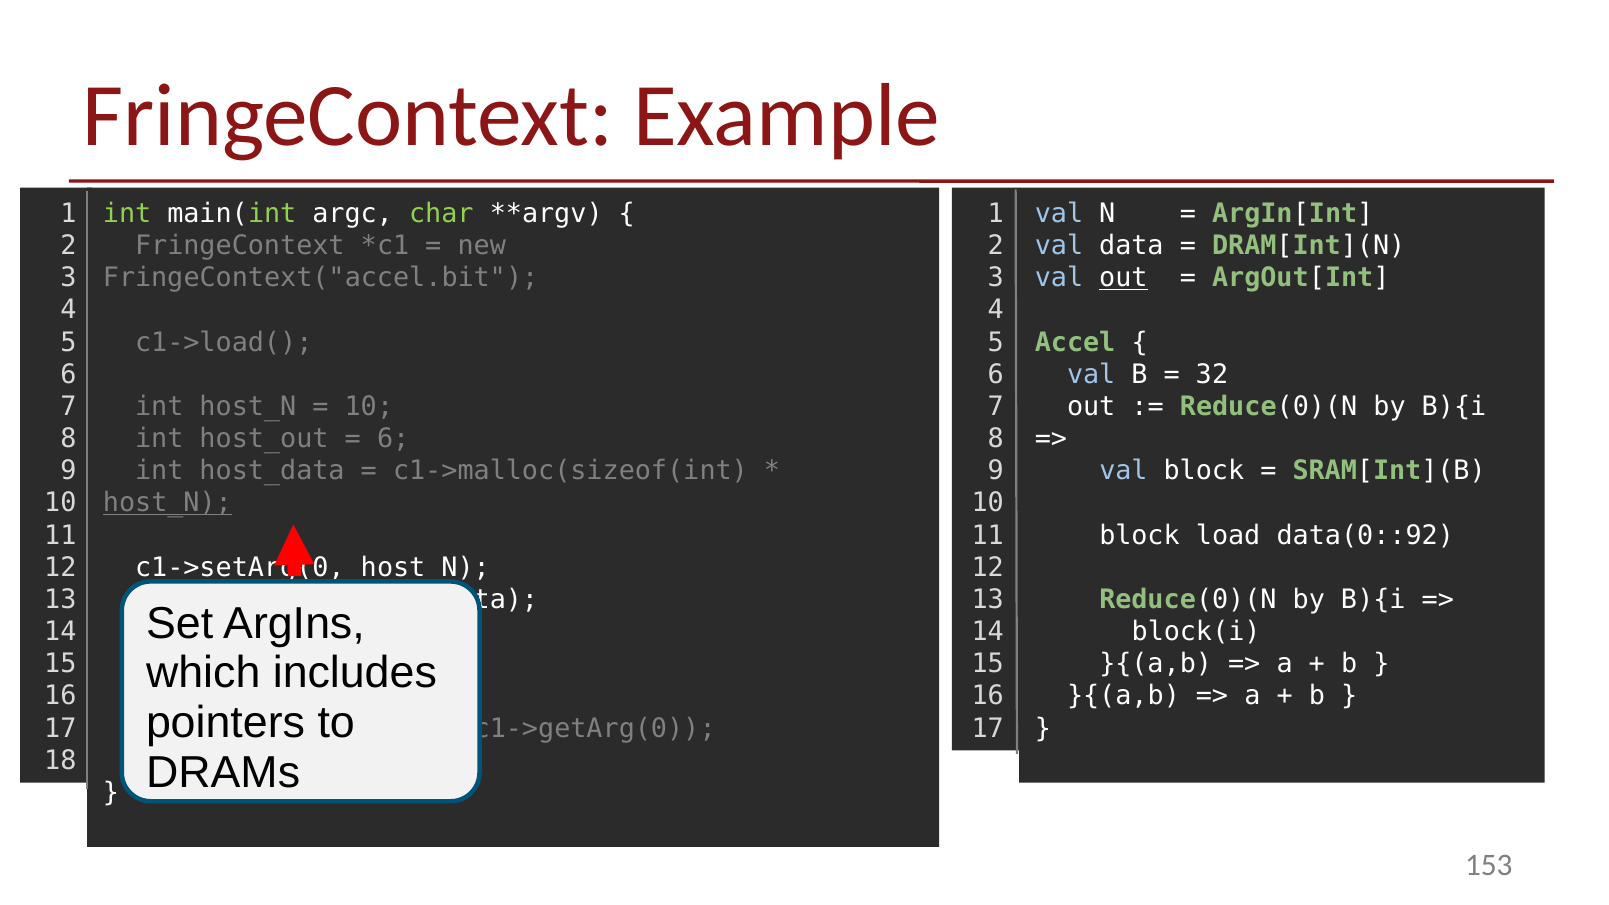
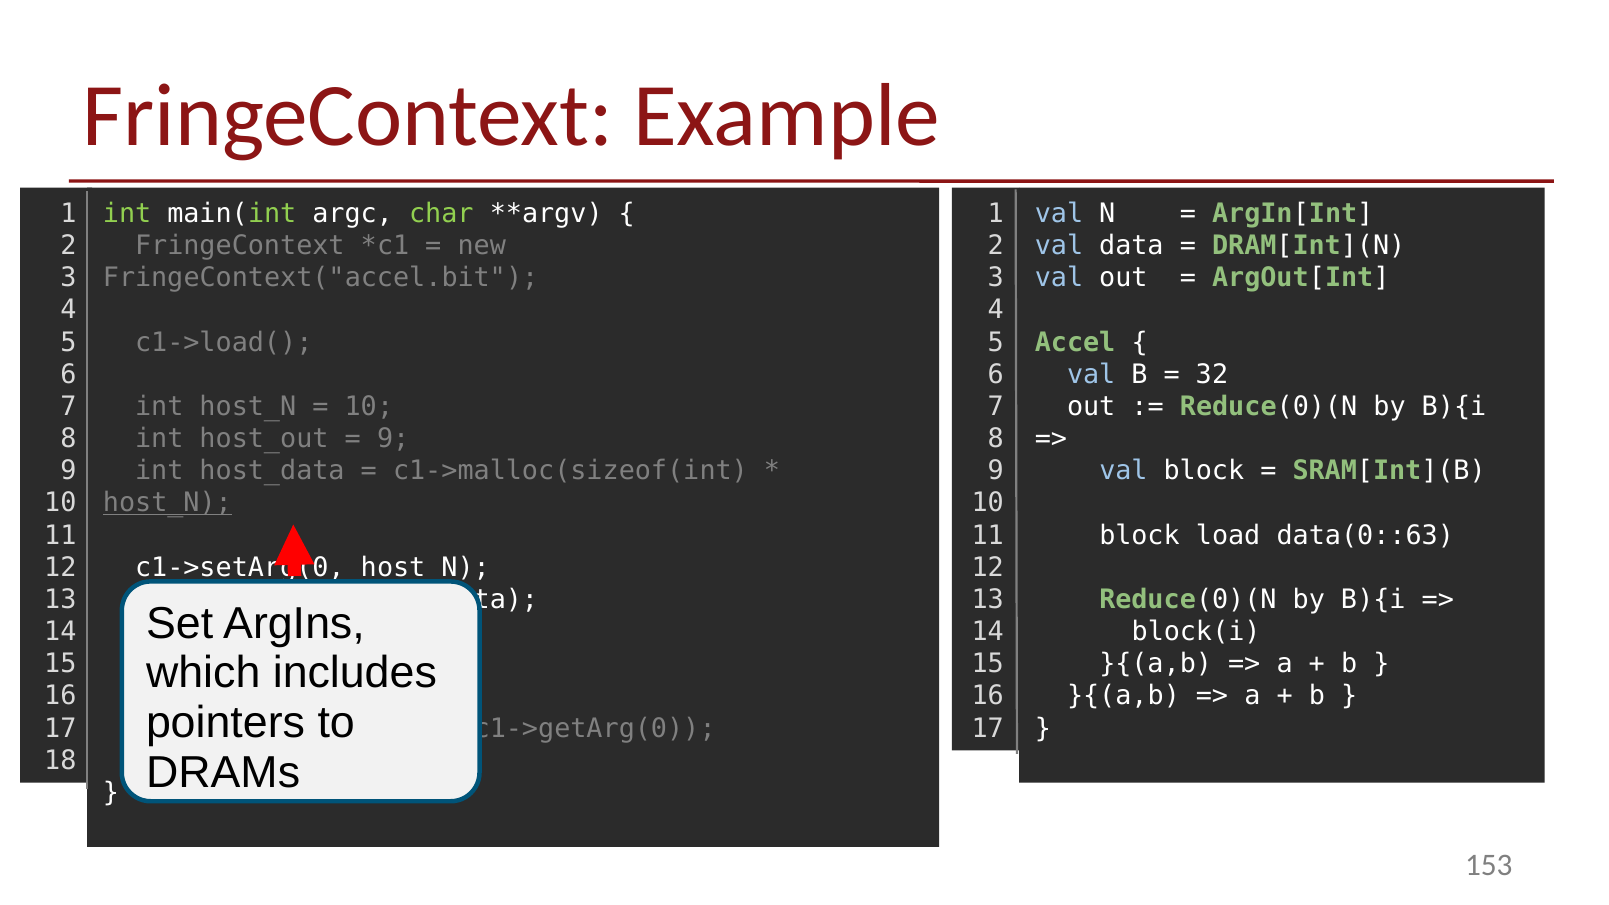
out at (1123, 278) underline: present -> none
6 at (393, 439): 6 -> 9
data(0::92: data(0::92 -> data(0::63
